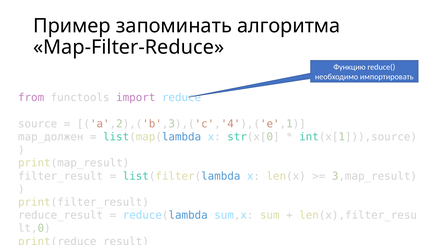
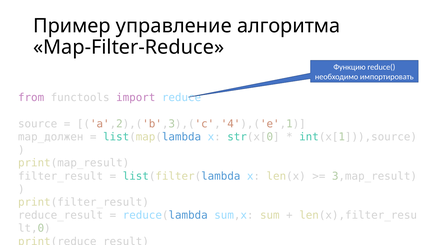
запоминать: запоминать -> управление
